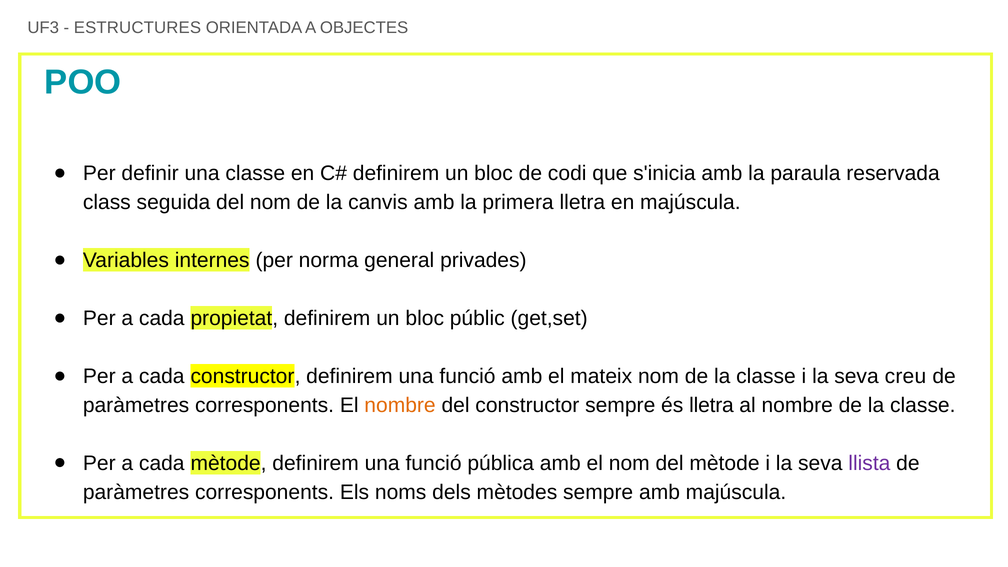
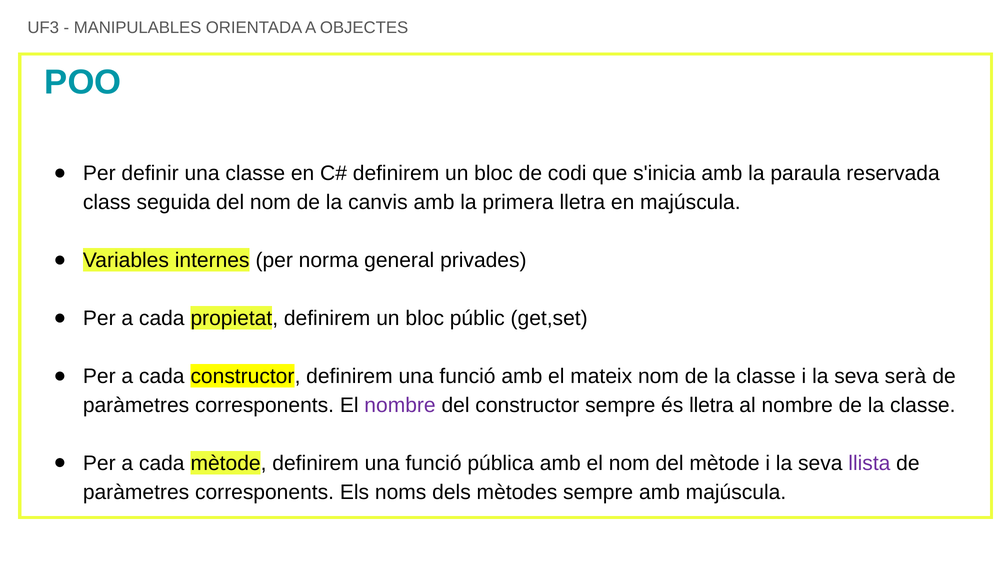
ESTRUCTURES: ESTRUCTURES -> MANIPULABLES
creu: creu -> serà
nombre at (400, 405) colour: orange -> purple
